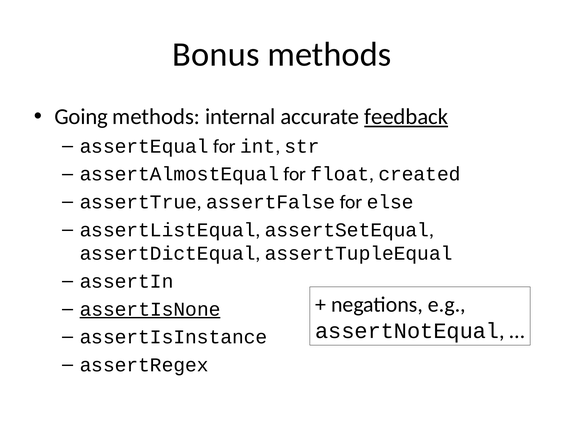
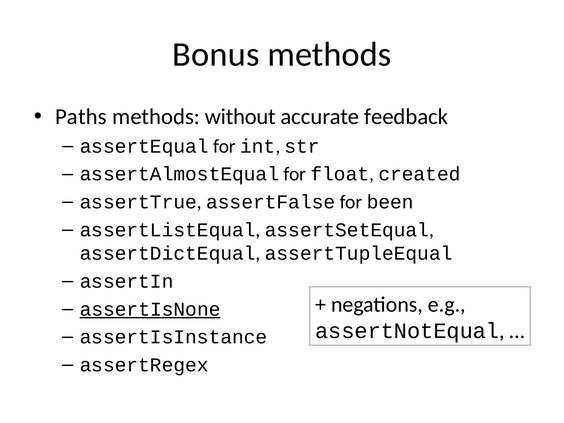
Going: Going -> Paths
internal: internal -> without
feedback underline: present -> none
else: else -> been
